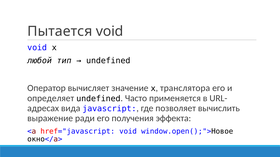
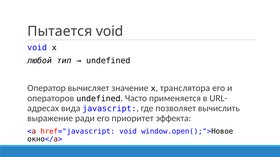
определяет: определяет -> операторов
получения: получения -> приоритет
